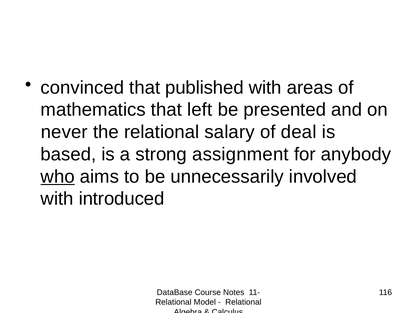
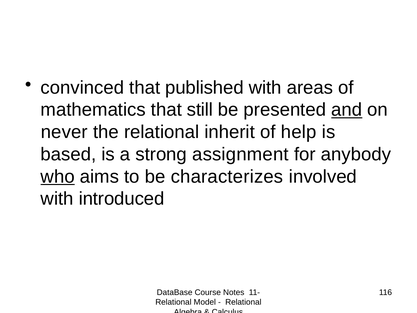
left: left -> still
and underline: none -> present
salary: salary -> inherit
deal: deal -> help
unnecessarily: unnecessarily -> characterizes
